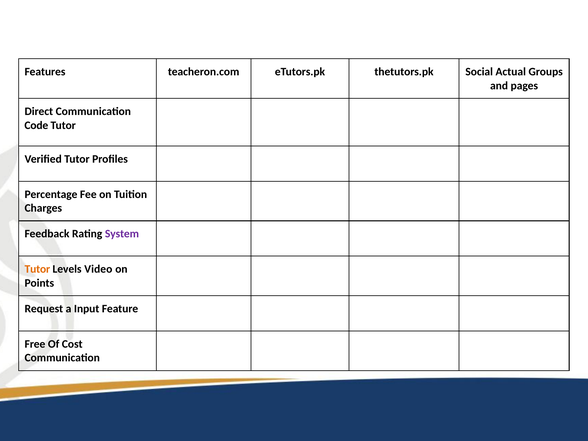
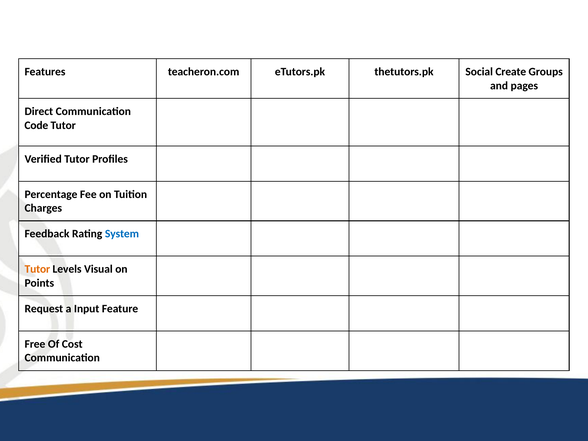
Actual: Actual -> Create
System colour: purple -> blue
Video: Video -> Visual
